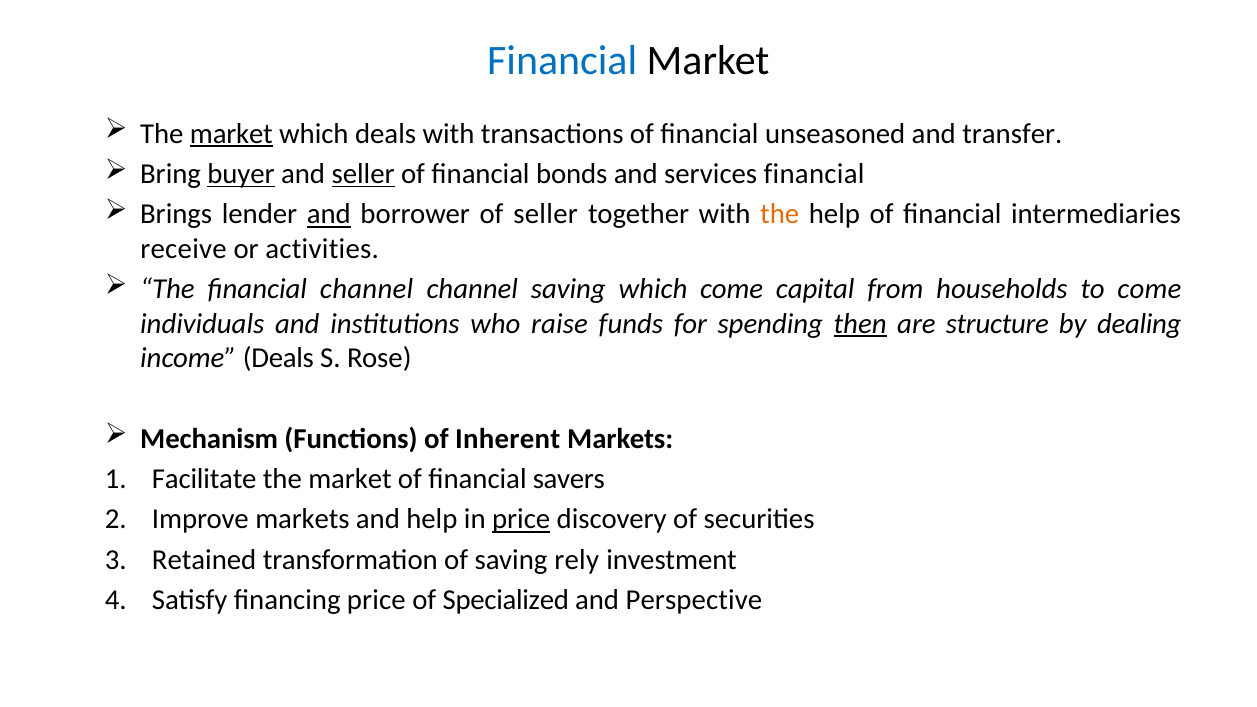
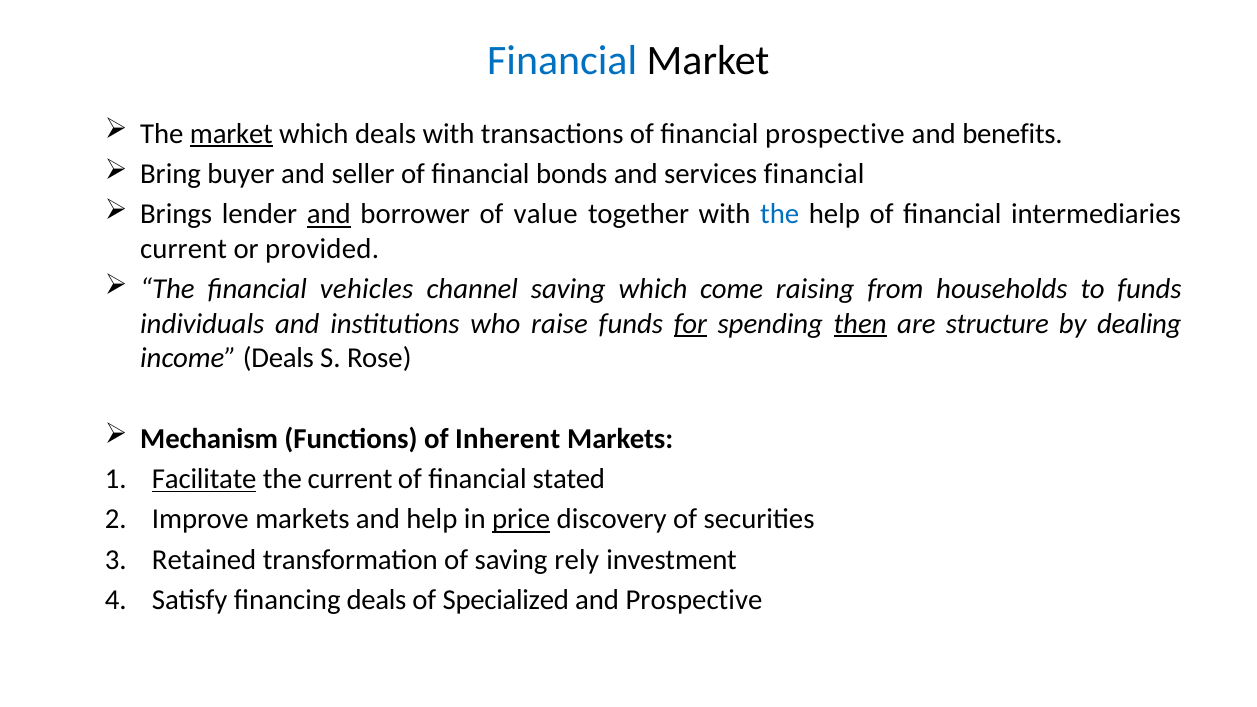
financial unseasoned: unseasoned -> prospective
transfer: transfer -> benefits
buyer underline: present -> none
seller at (363, 174) underline: present -> none
of seller: seller -> value
the at (780, 214) colour: orange -> blue
receive at (184, 249): receive -> current
activities: activities -> provided
financial channel: channel -> vehicles
capital: capital -> raising
to come: come -> funds
for underline: none -> present
Facilitate underline: none -> present
market at (350, 479): market -> current
savers: savers -> stated
financing price: price -> deals
and Perspective: Perspective -> Prospective
